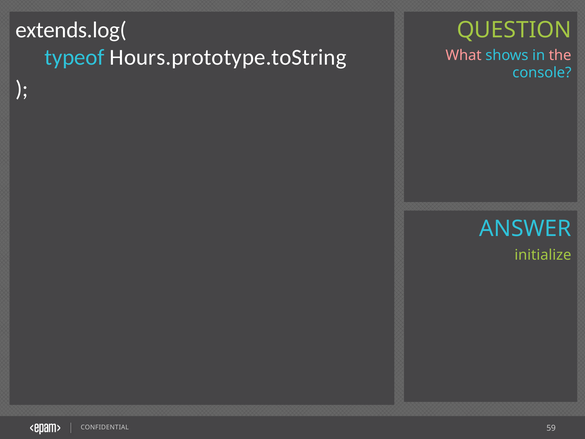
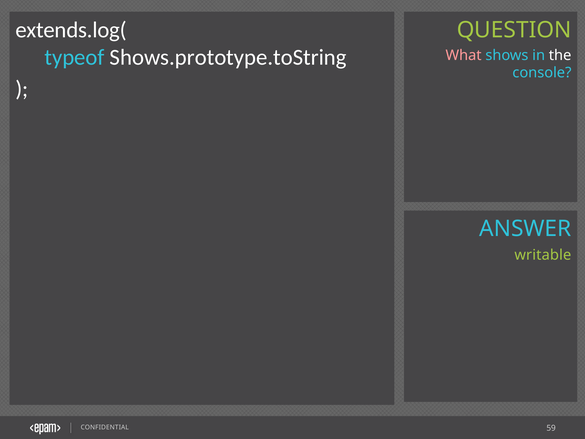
Hours.prototype.toString: Hours.prototype.toString -> Shows.prototype.toString
the colour: pink -> white
initialize: initialize -> writable
